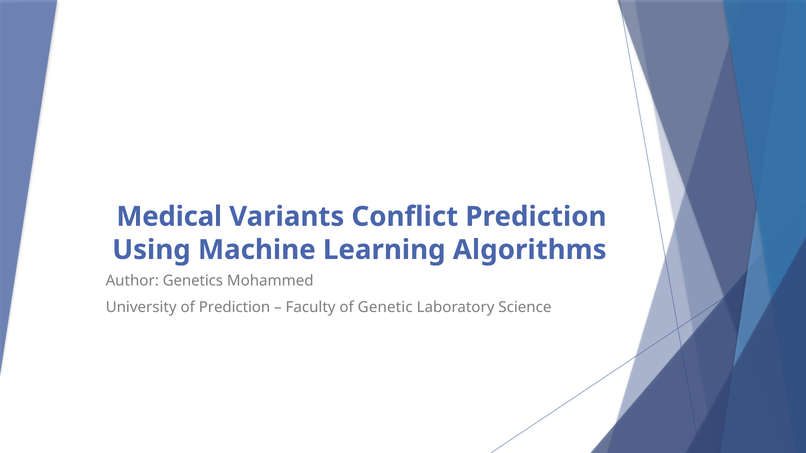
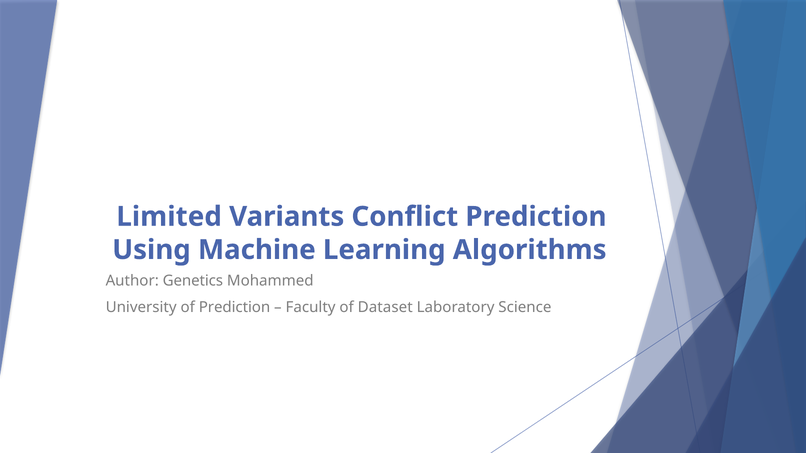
Medical: Medical -> Limited
Genetic: Genetic -> Dataset
